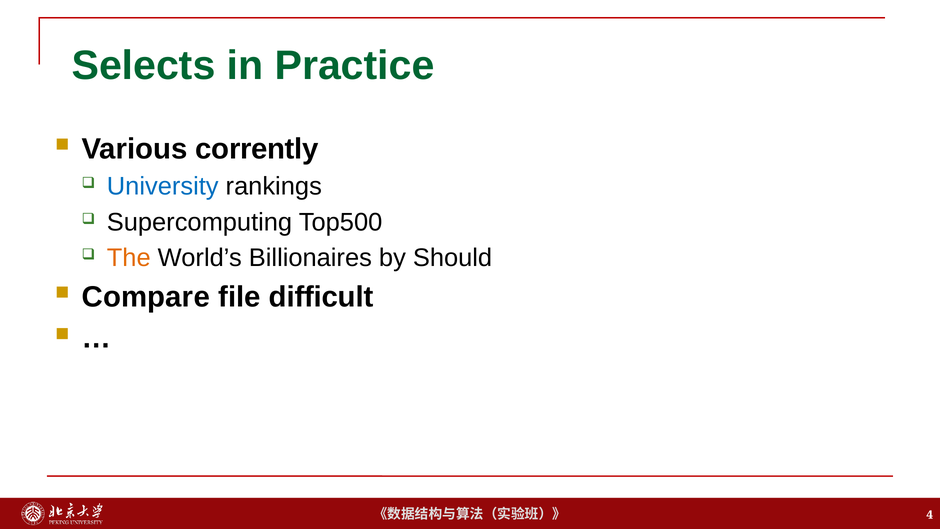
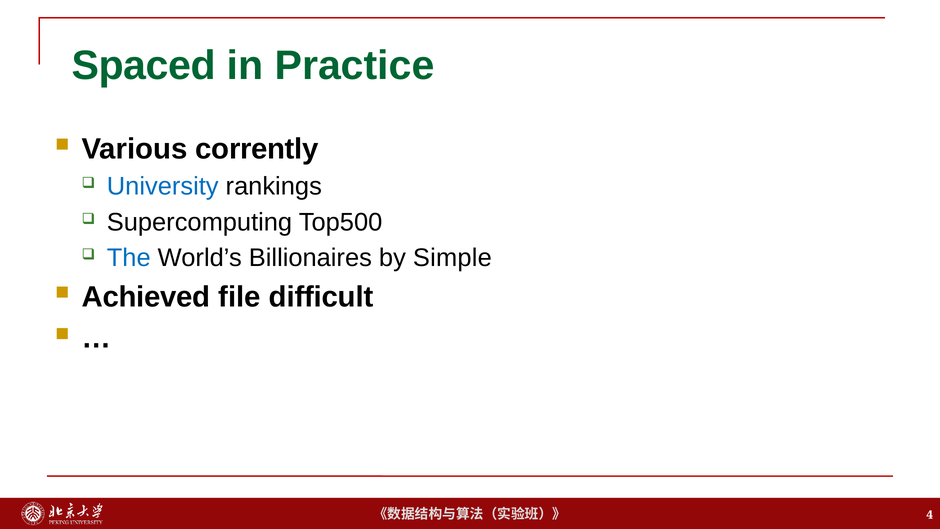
Selects: Selects -> Spaced
The colour: orange -> blue
Should: Should -> Simple
Compare: Compare -> Achieved
